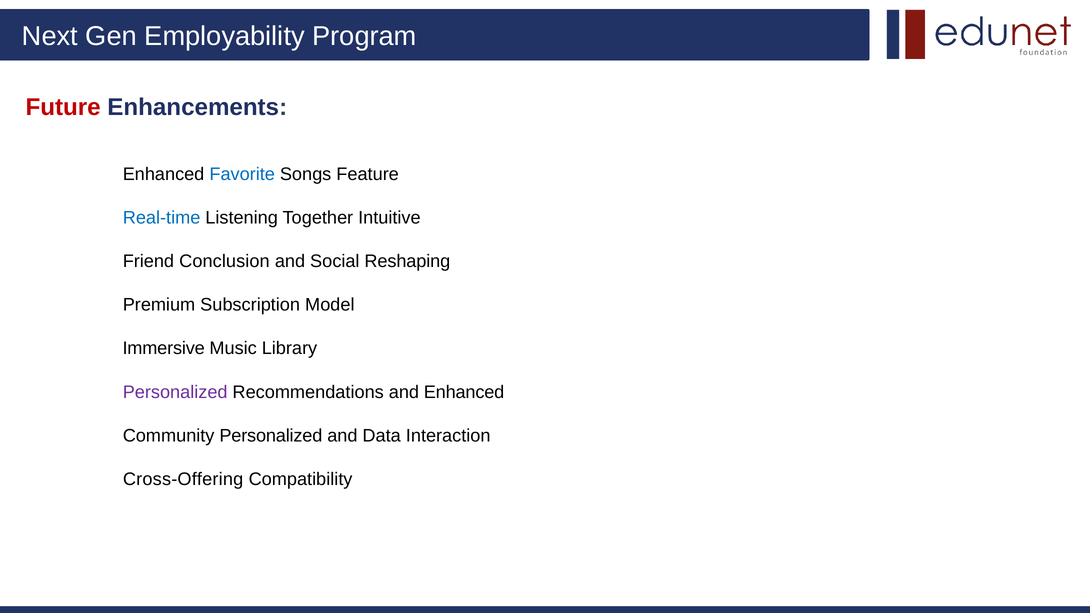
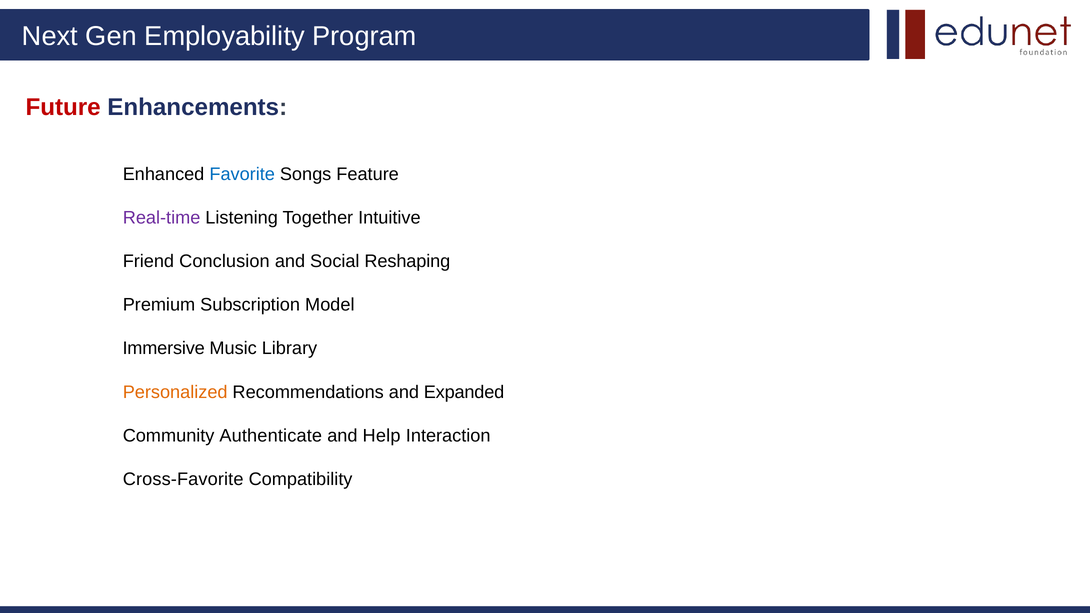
Real-time colour: blue -> purple
Personalized at (175, 392) colour: purple -> orange
and Enhanced: Enhanced -> Expanded
Community Personalized: Personalized -> Authenticate
Data: Data -> Help
Cross-Offering: Cross-Offering -> Cross-Favorite
